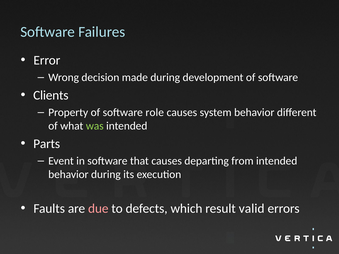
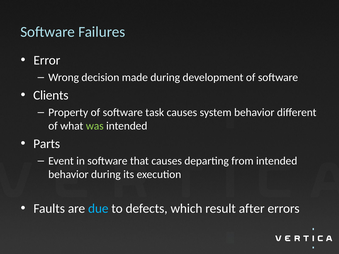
role: role -> task
due colour: pink -> light blue
valid: valid -> after
